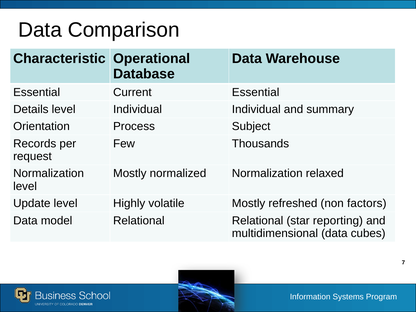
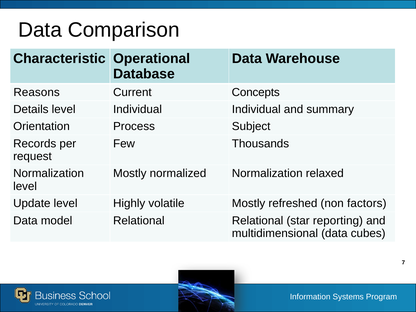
Essential at (37, 92): Essential -> Reasons
Current Essential: Essential -> Concepts
